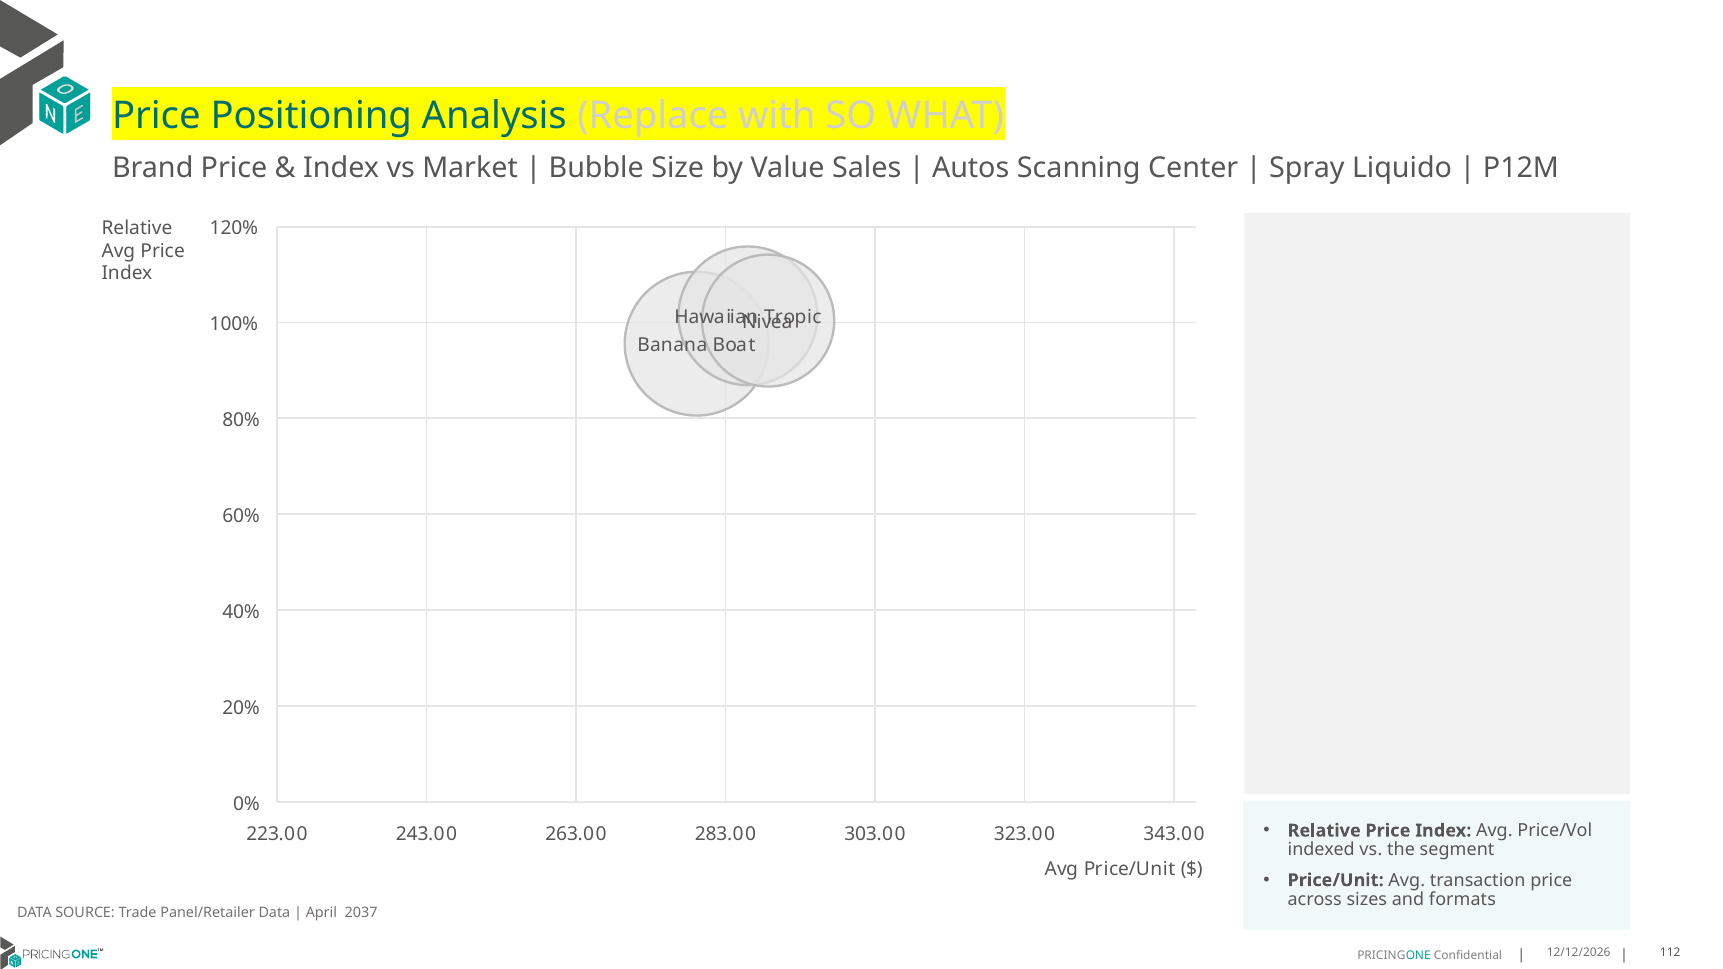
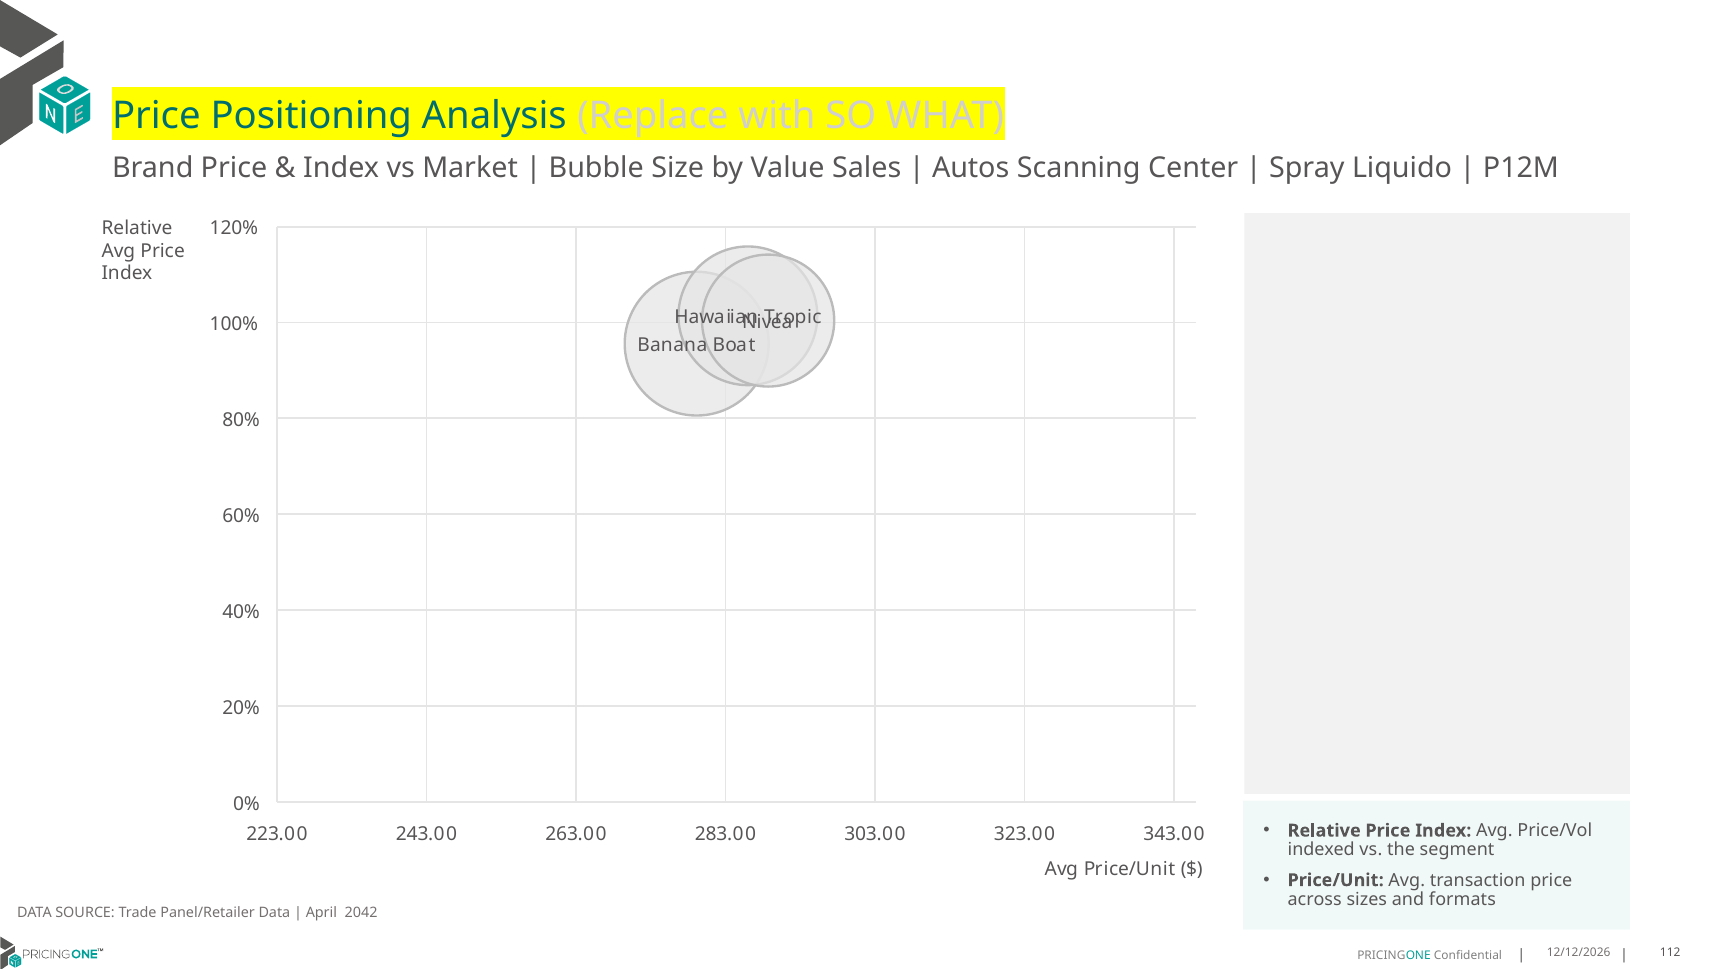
2037: 2037 -> 2042
